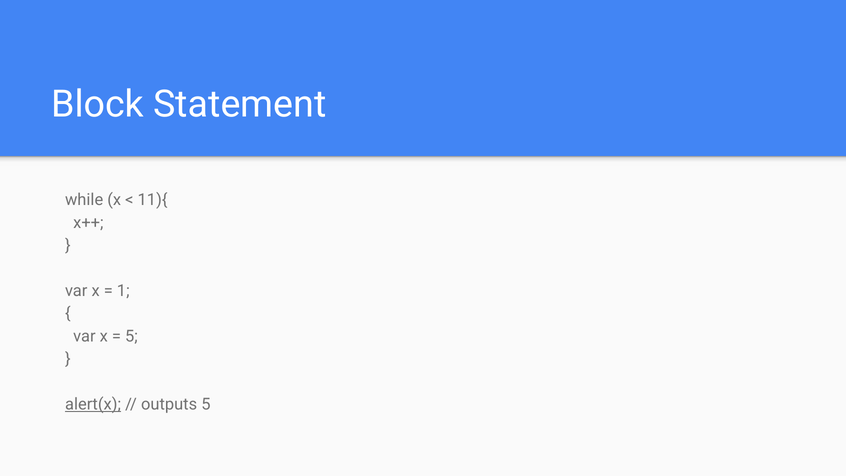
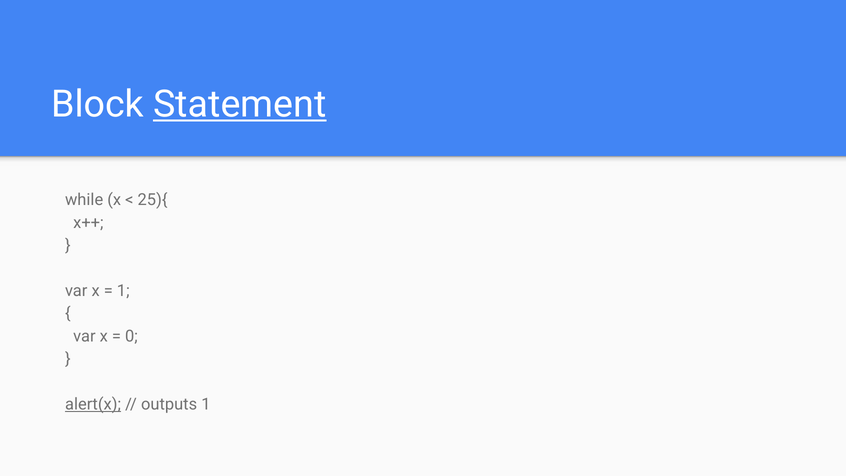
Statement underline: none -> present
11){: 11){ -> 25){
5 at (131, 336): 5 -> 0
outputs 5: 5 -> 1
